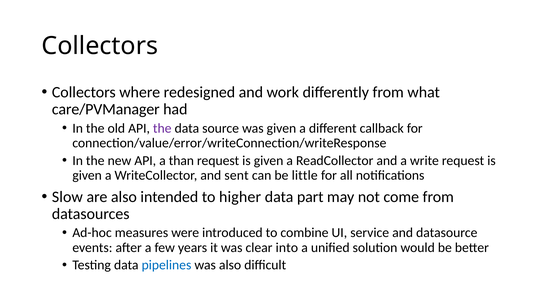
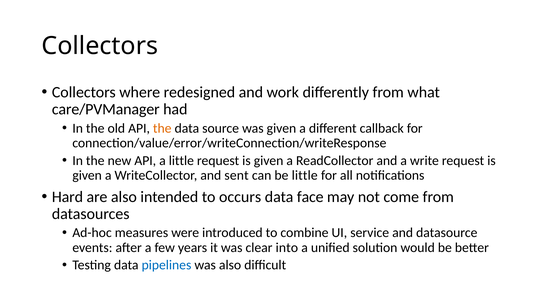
the at (162, 128) colour: purple -> orange
a than: than -> little
Slow: Slow -> Hard
higher: higher -> occurs
part: part -> face
